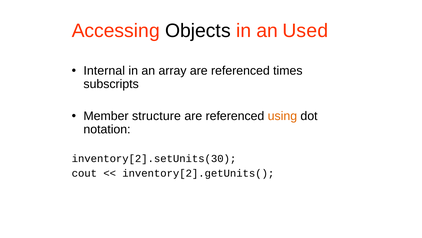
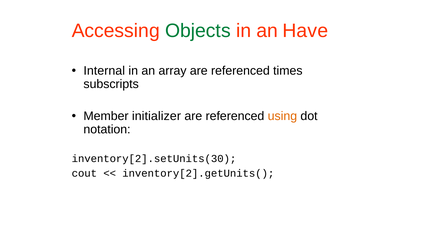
Objects colour: black -> green
Used: Used -> Have
structure: structure -> initializer
